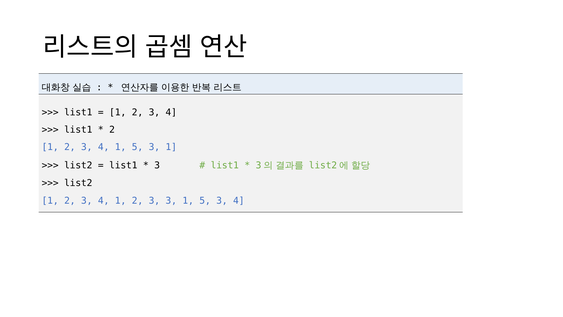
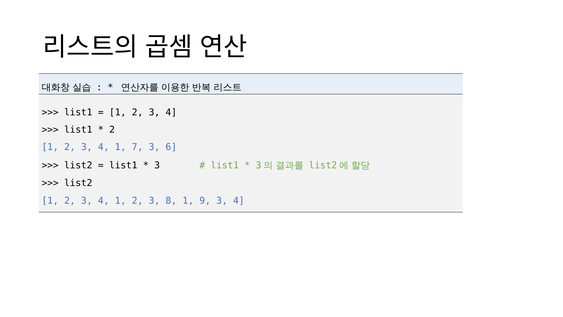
4 1 5: 5 -> 7
1 at (171, 147): 1 -> 6
3 3: 3 -> 8
5 at (205, 200): 5 -> 9
